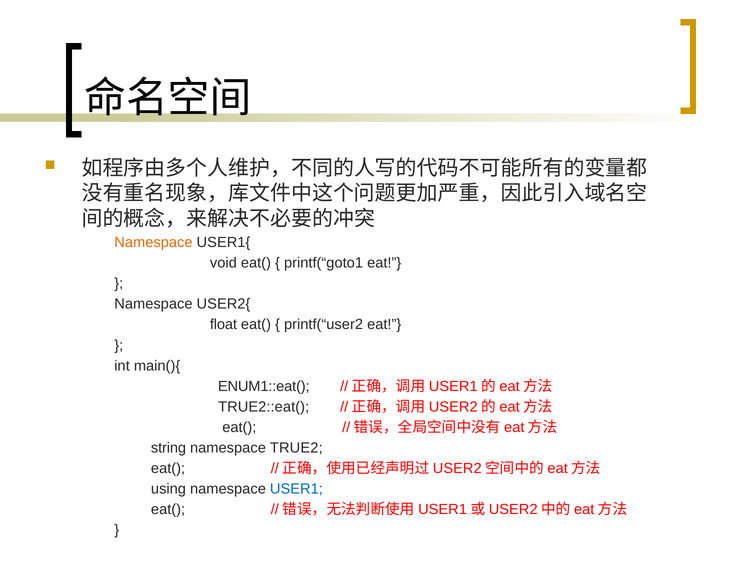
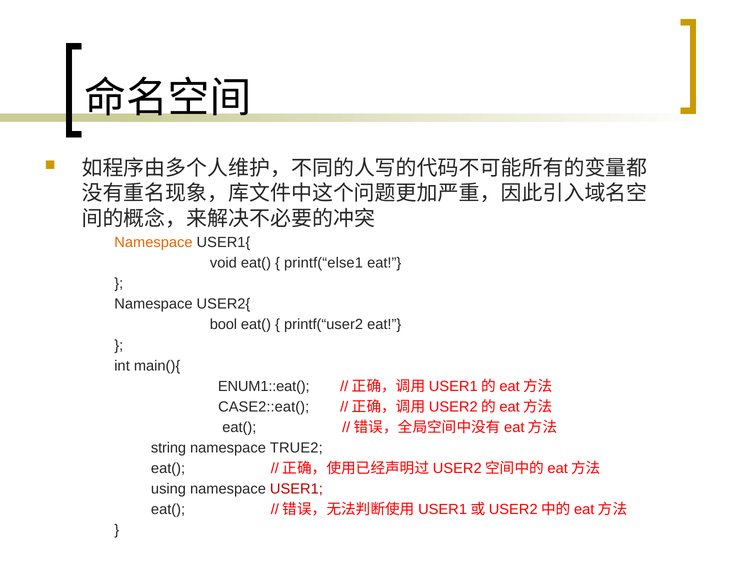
printf(“goto1: printf(“goto1 -> printf(“else1
float: float -> bool
TRUE2::eat(: TRUE2::eat( -> CASE2::eat(
USER1 colour: blue -> red
